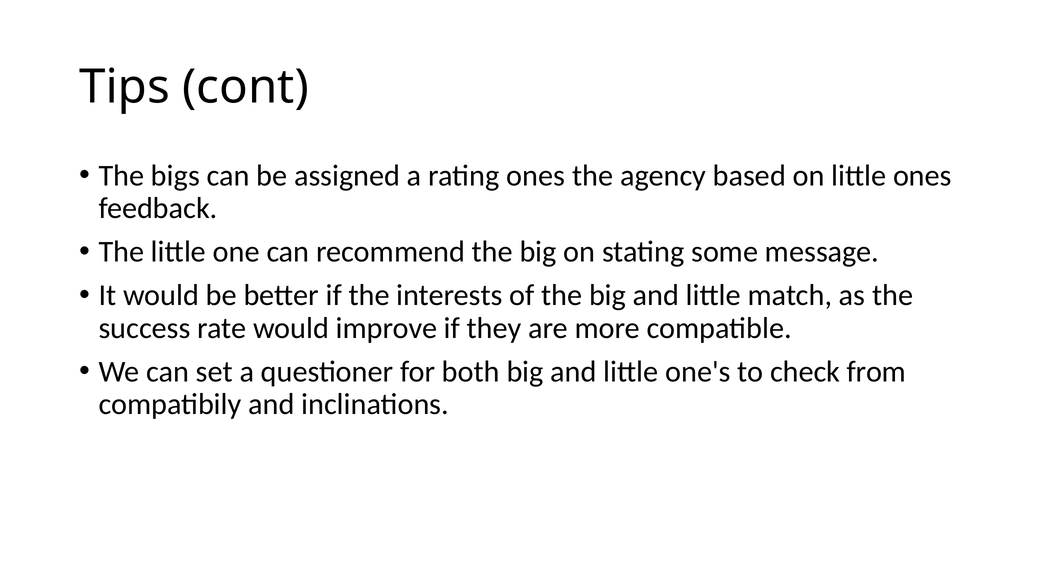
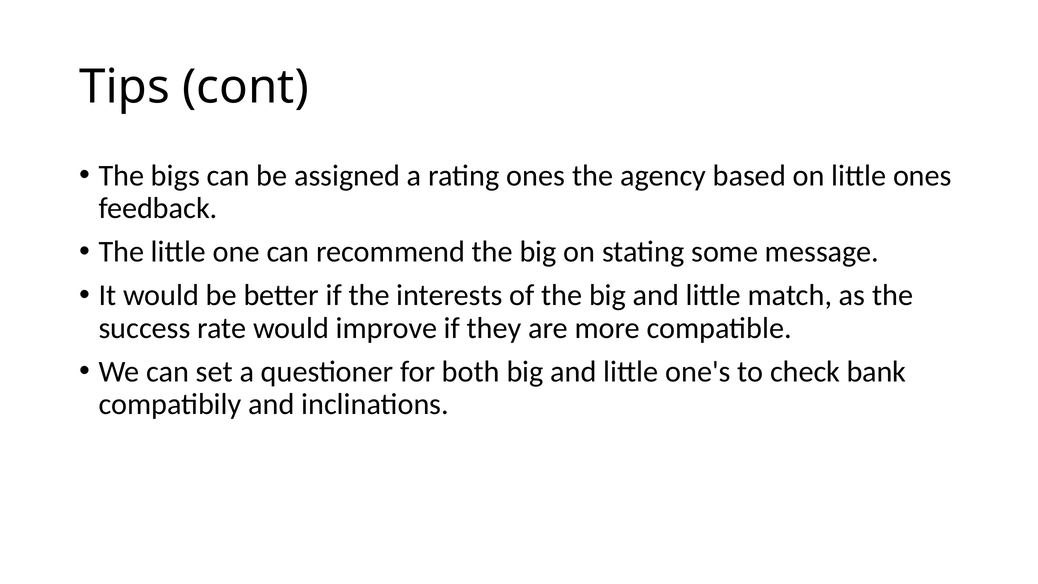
from: from -> bank
